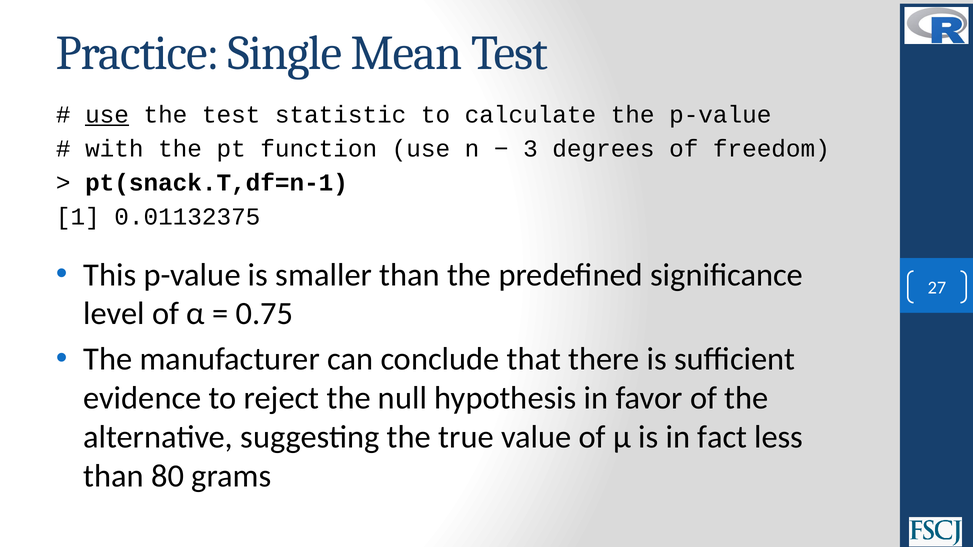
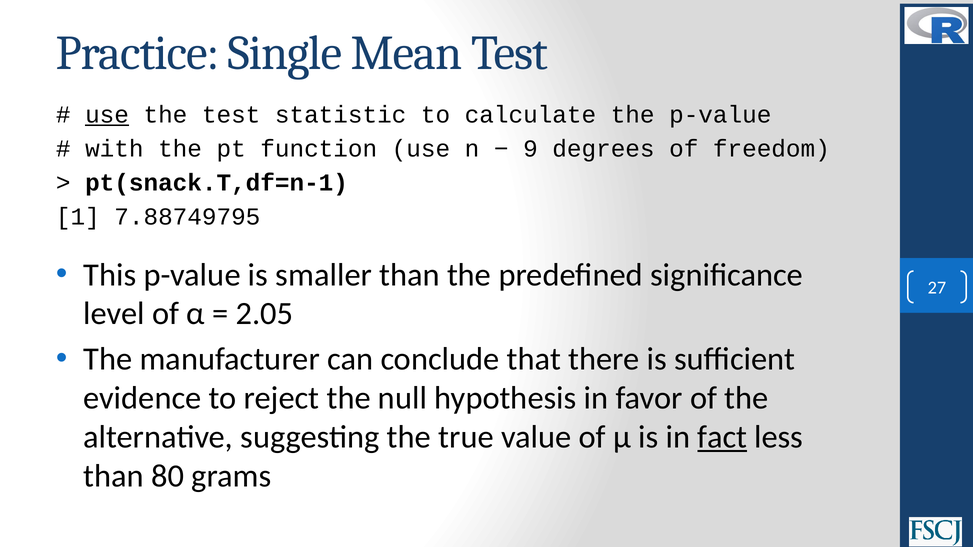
3: 3 -> 9
0.01132375: 0.01132375 -> 7.88749795
0.75: 0.75 -> 2.05
fact underline: none -> present
